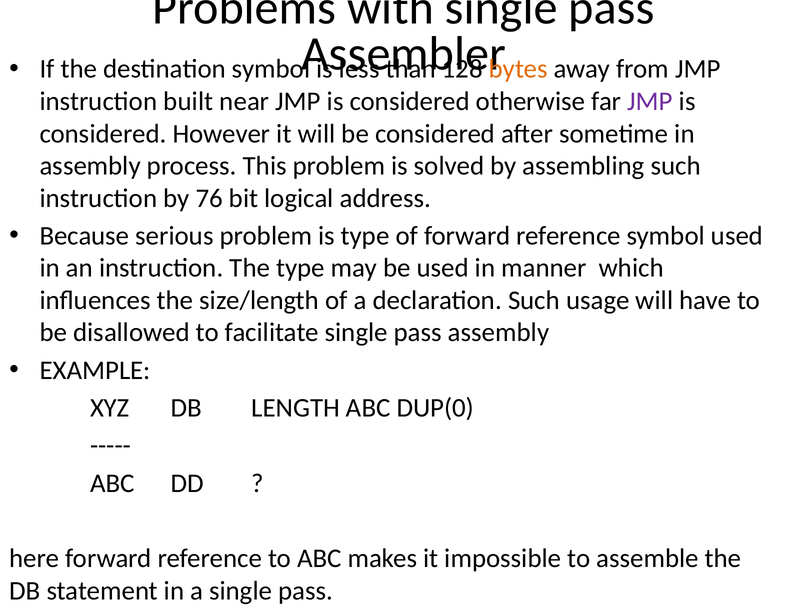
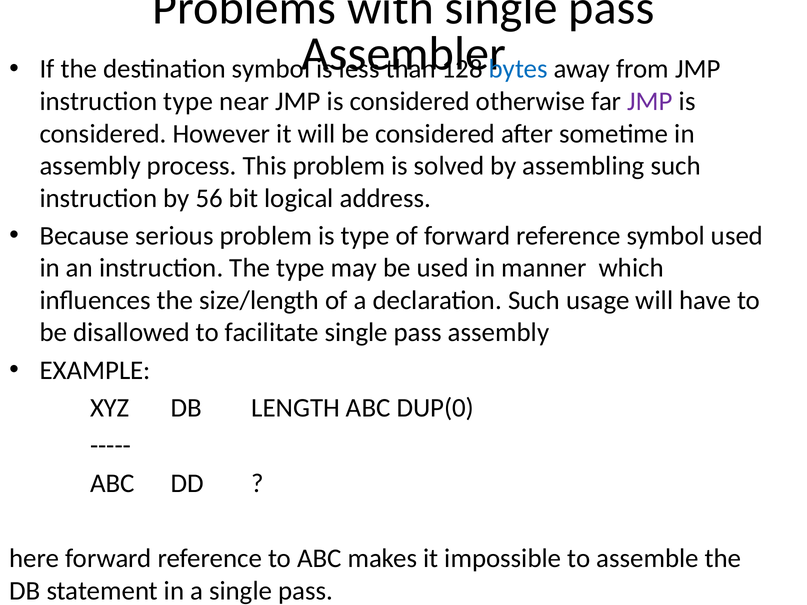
bytes colour: orange -> blue
instruction built: built -> type
76: 76 -> 56
